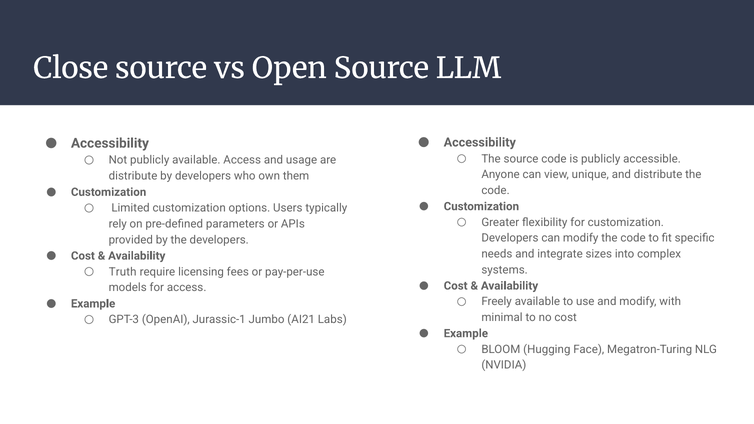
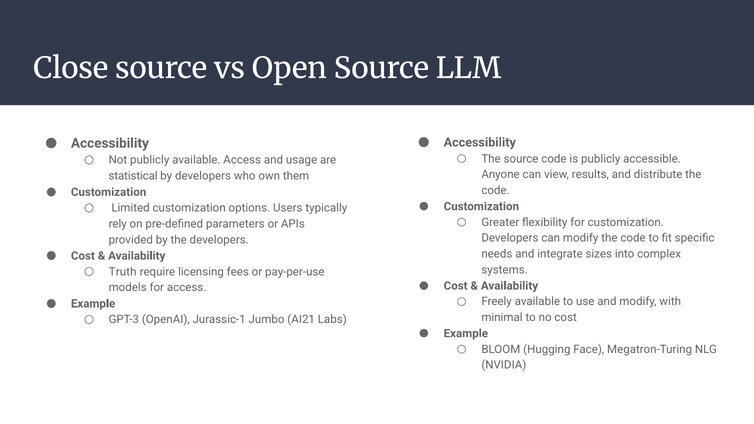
unique: unique -> results
distribute at (133, 176): distribute -> statistical
